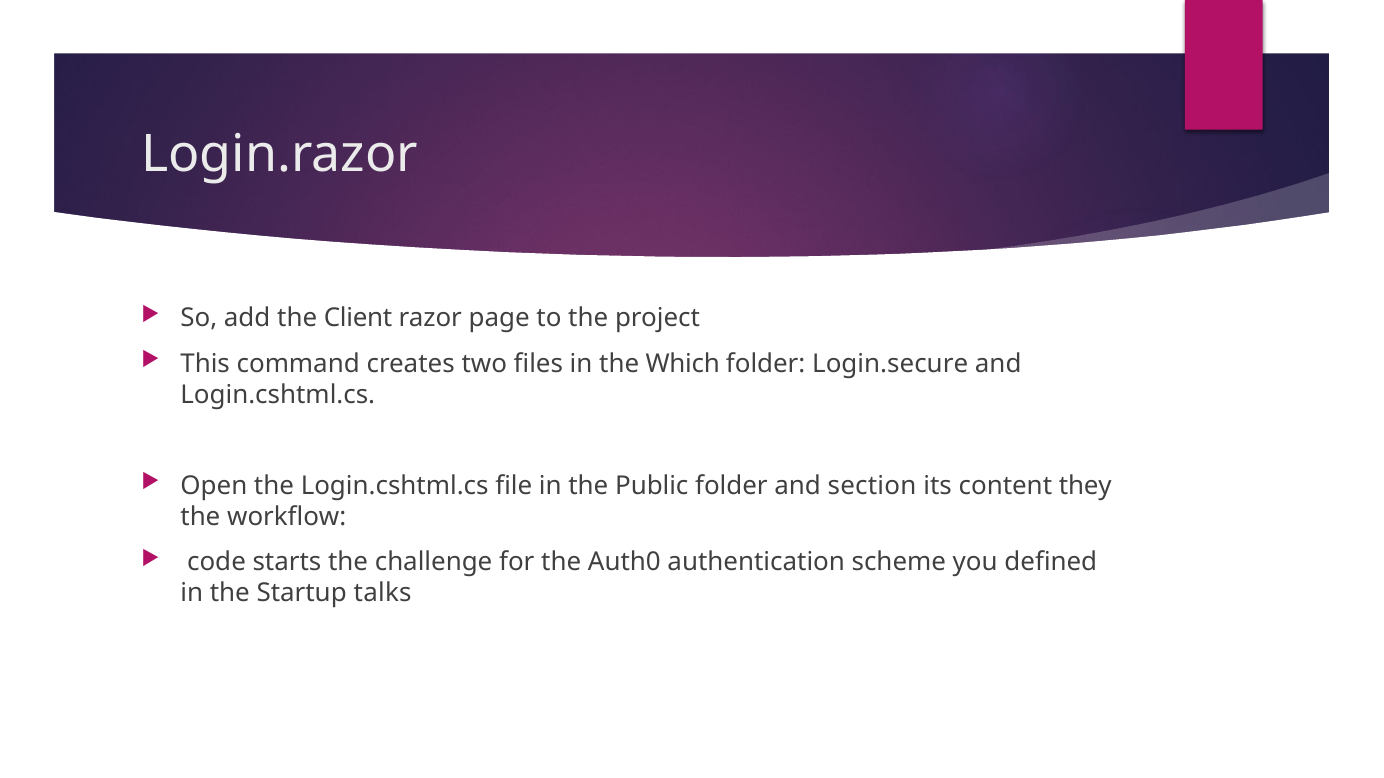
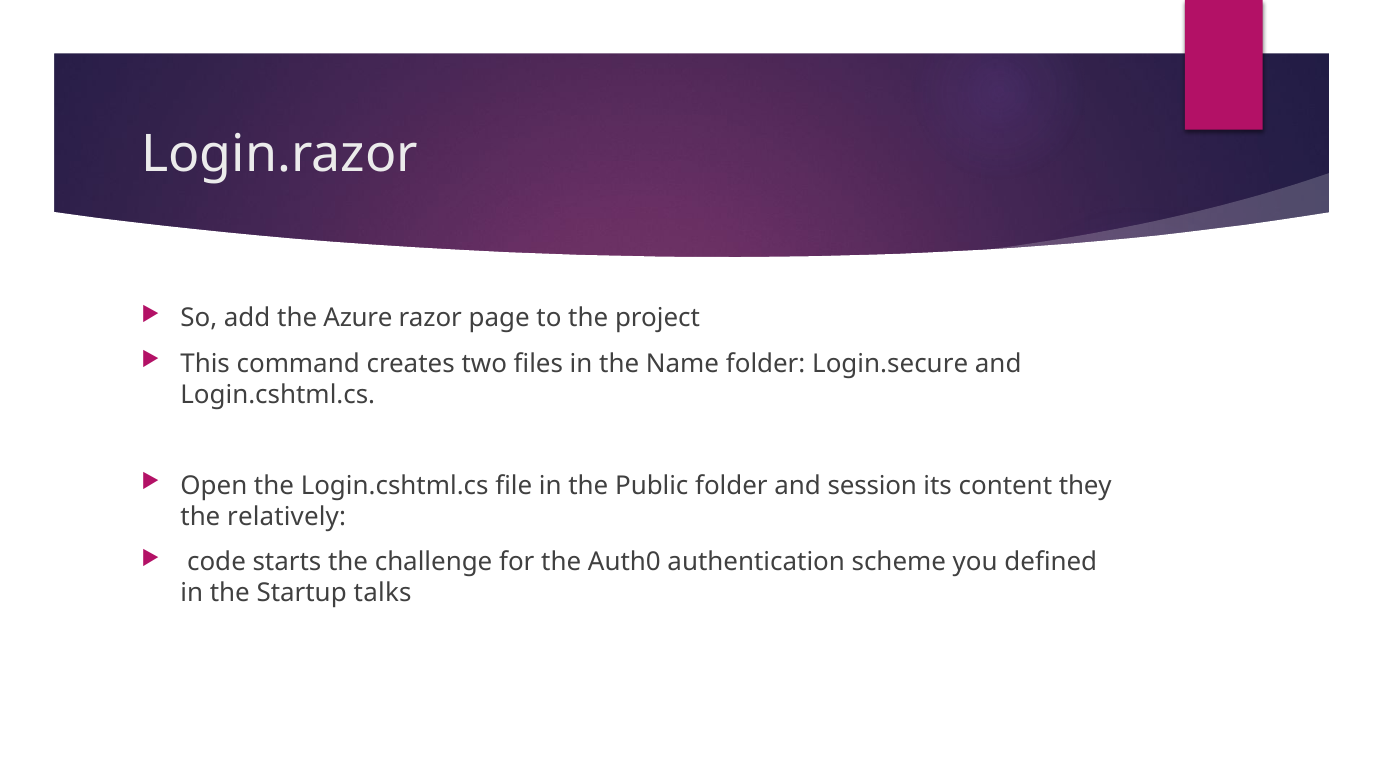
Client: Client -> Azure
Which: Which -> Name
section: section -> session
workflow: workflow -> relatively
